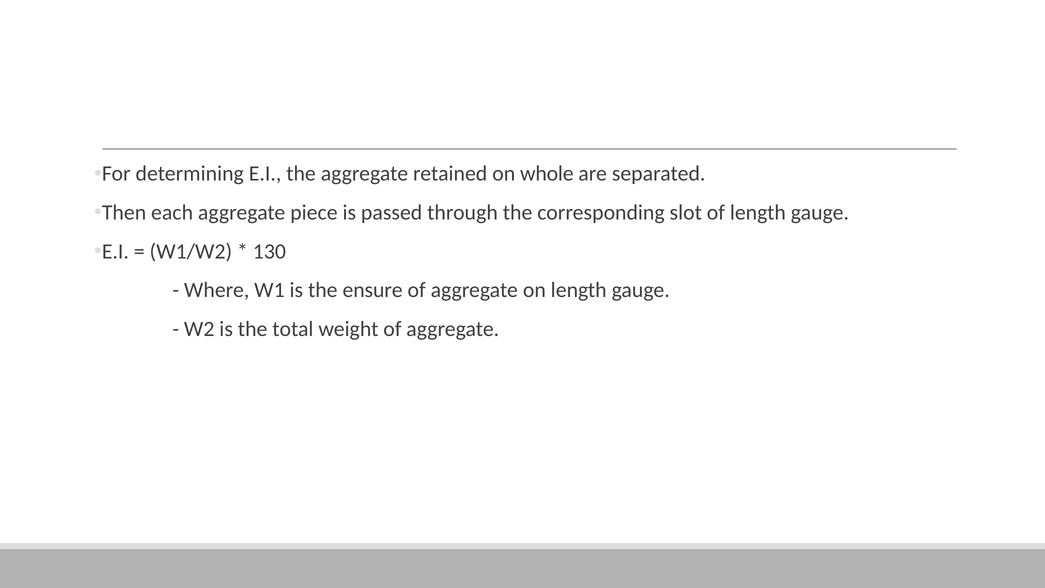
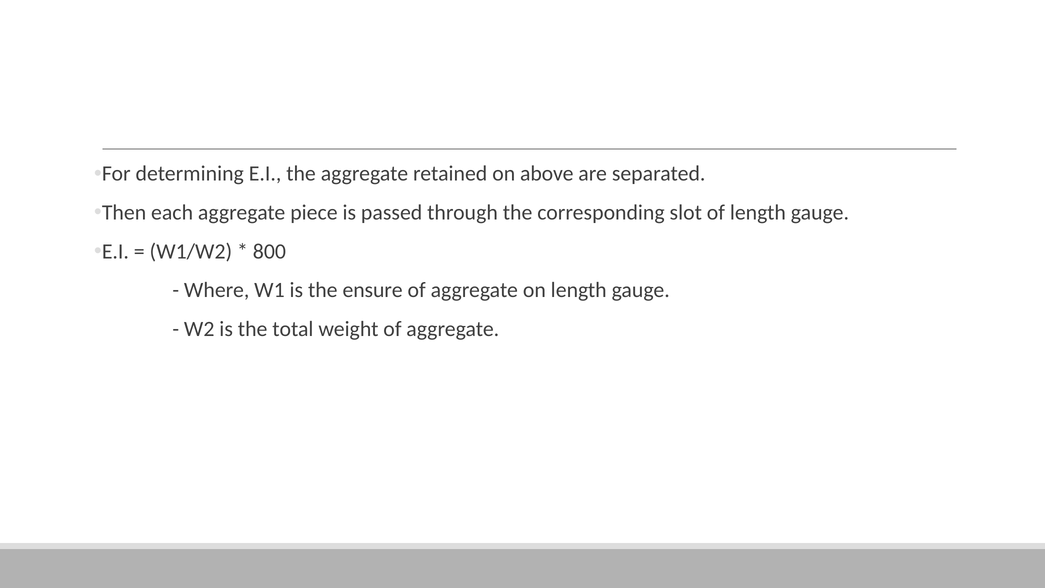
whole: whole -> above
130: 130 -> 800
